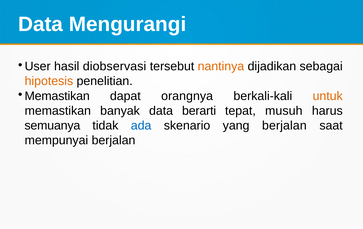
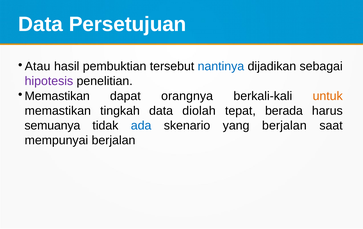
Mengurangi: Mengurangi -> Persetujuan
User: User -> Atau
diobservasi: diobservasi -> pembuktian
nantinya colour: orange -> blue
hipotesis colour: orange -> purple
banyak: banyak -> tingkah
berarti: berarti -> diolah
musuh: musuh -> berada
